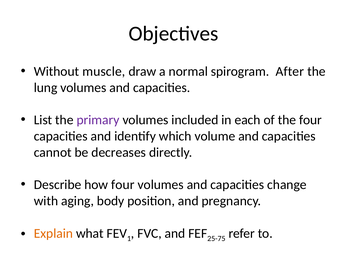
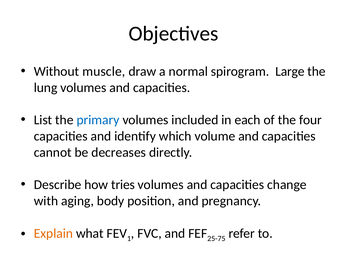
After: After -> Large
primary colour: purple -> blue
how four: four -> tries
